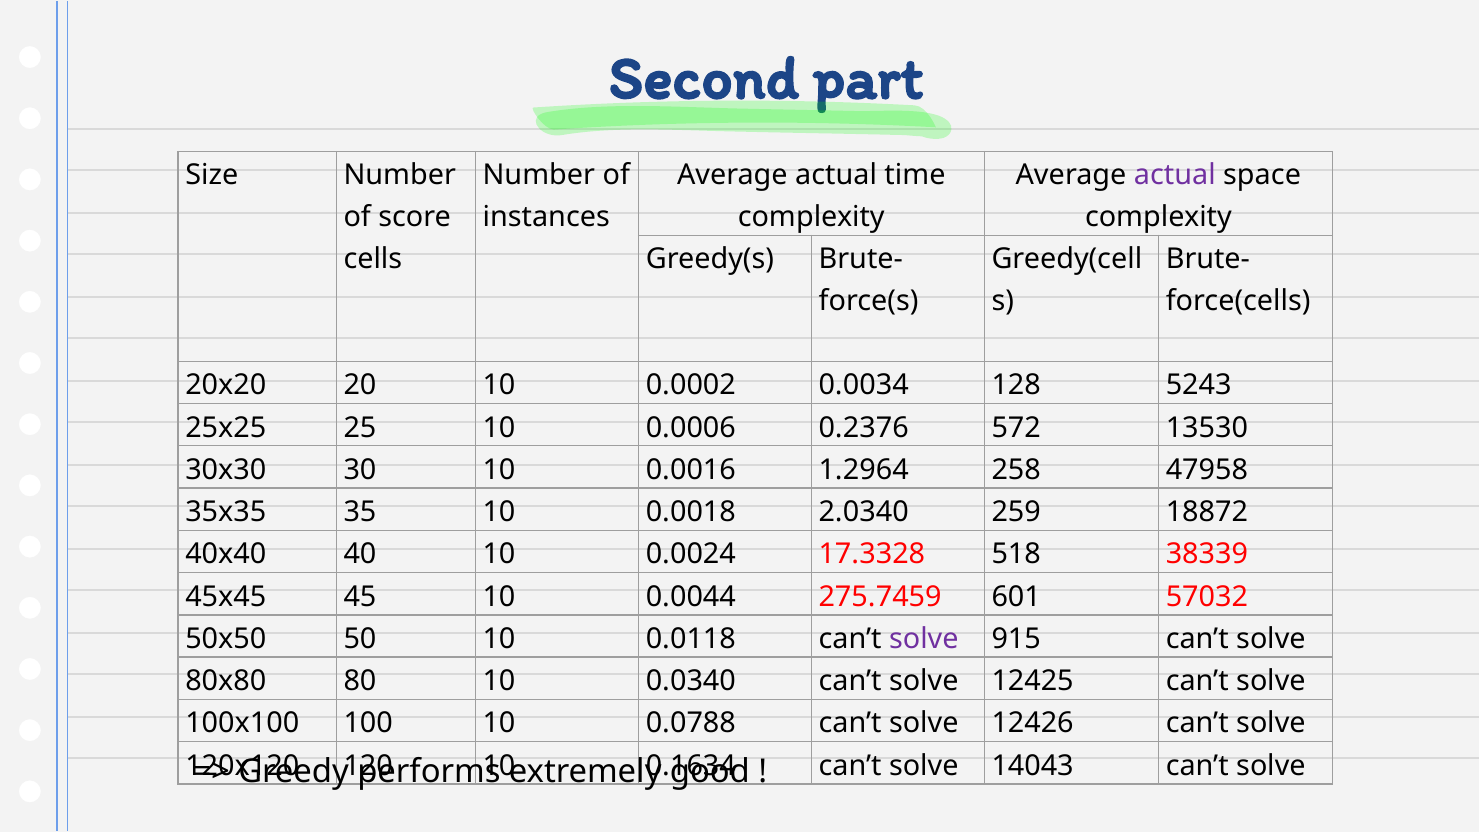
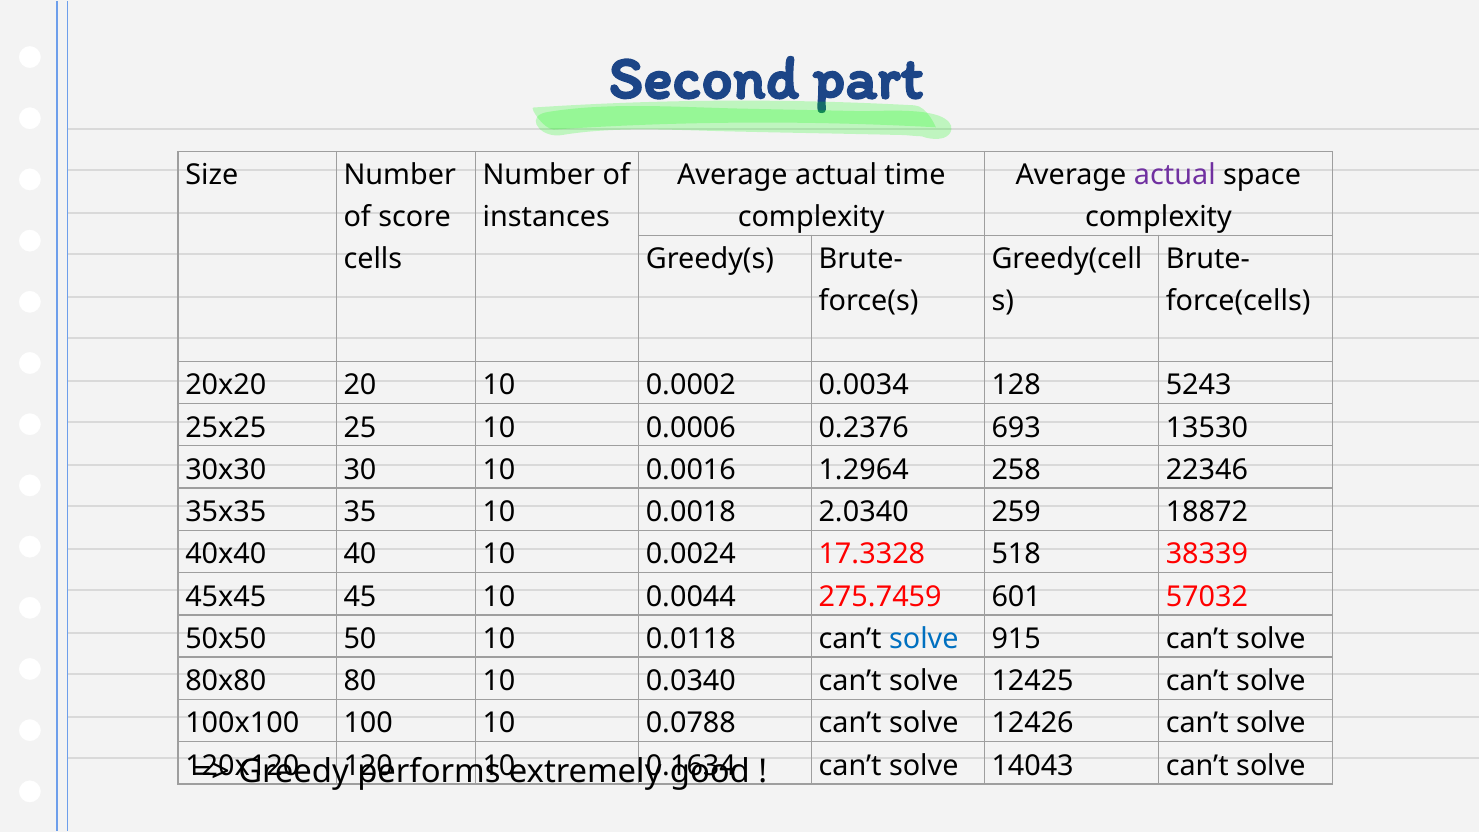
572: 572 -> 693
47958: 47958 -> 22346
solve at (924, 639) colour: purple -> blue
